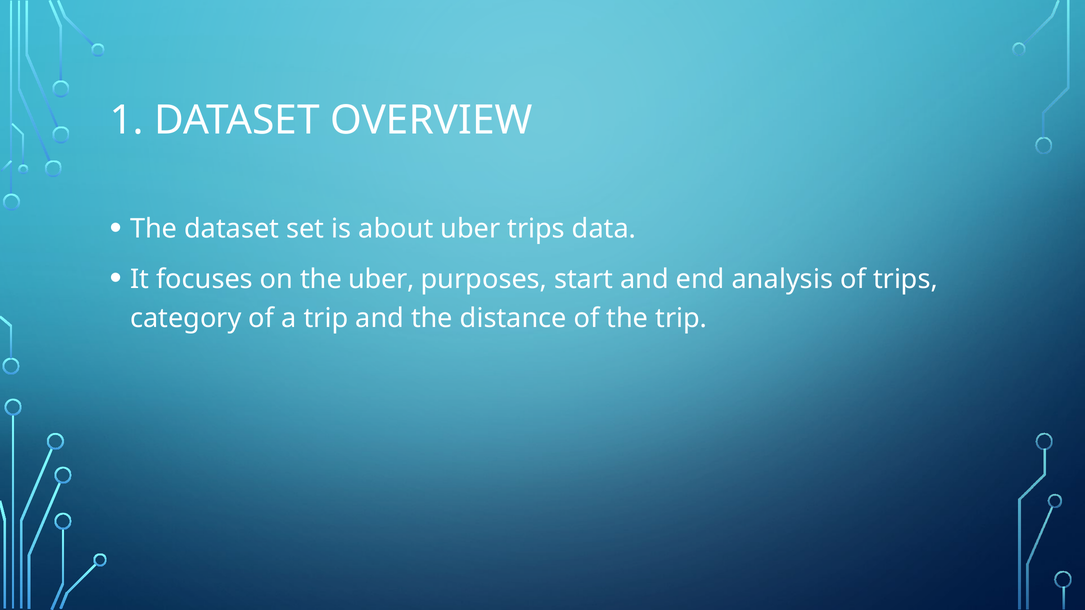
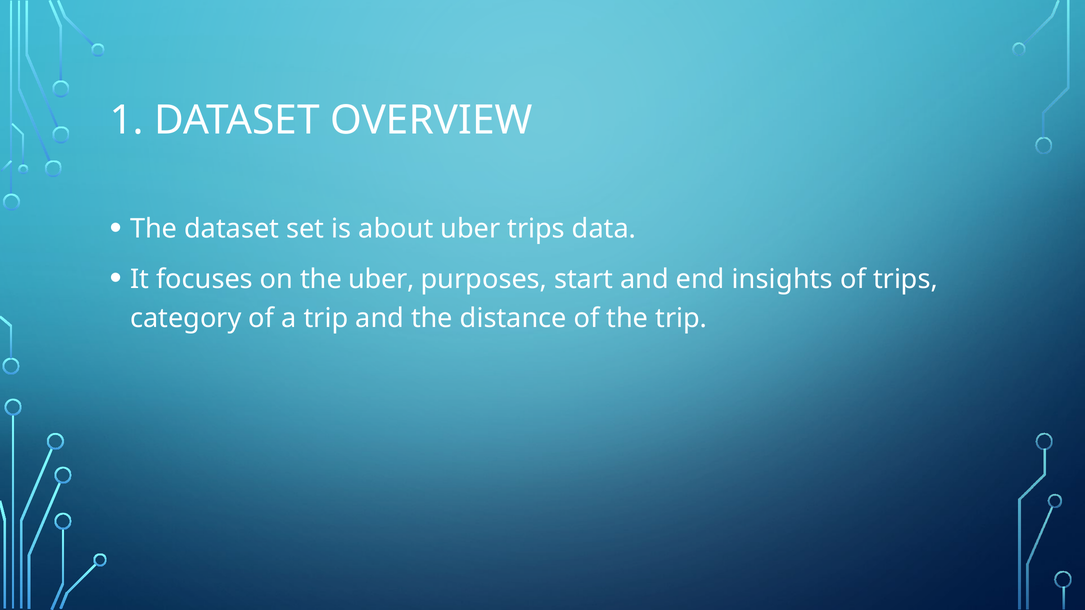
analysis: analysis -> insights
